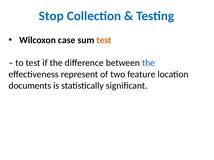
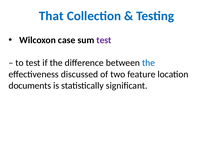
Stop: Stop -> That
test at (104, 40) colour: orange -> purple
represent: represent -> discussed
